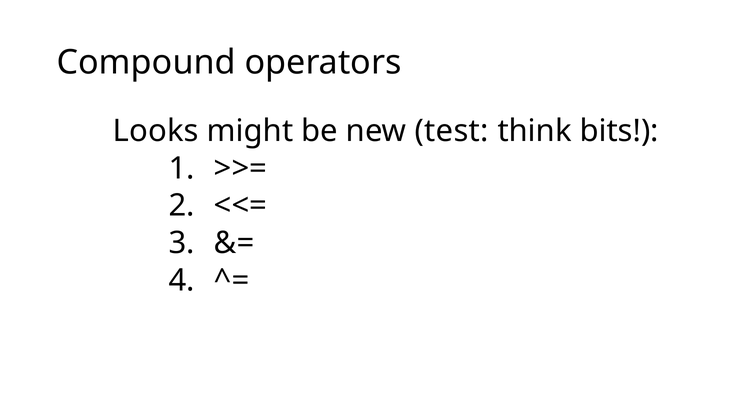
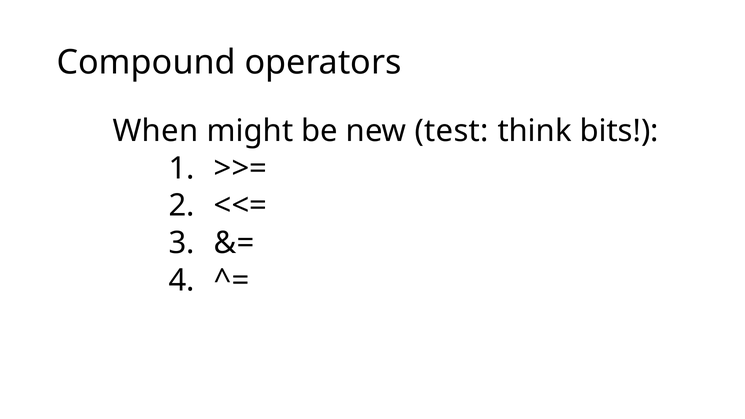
Looks: Looks -> When
